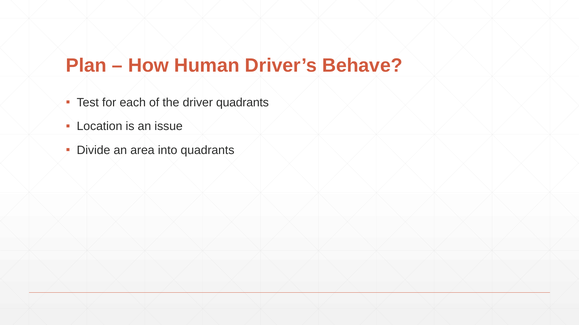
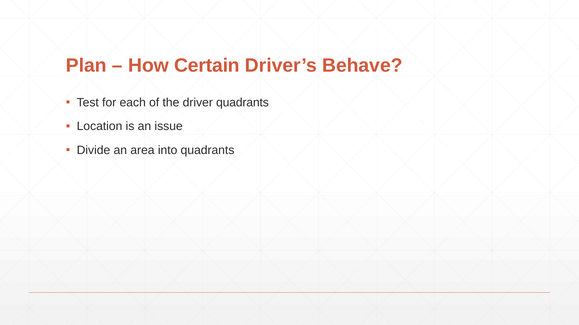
Human: Human -> Certain
